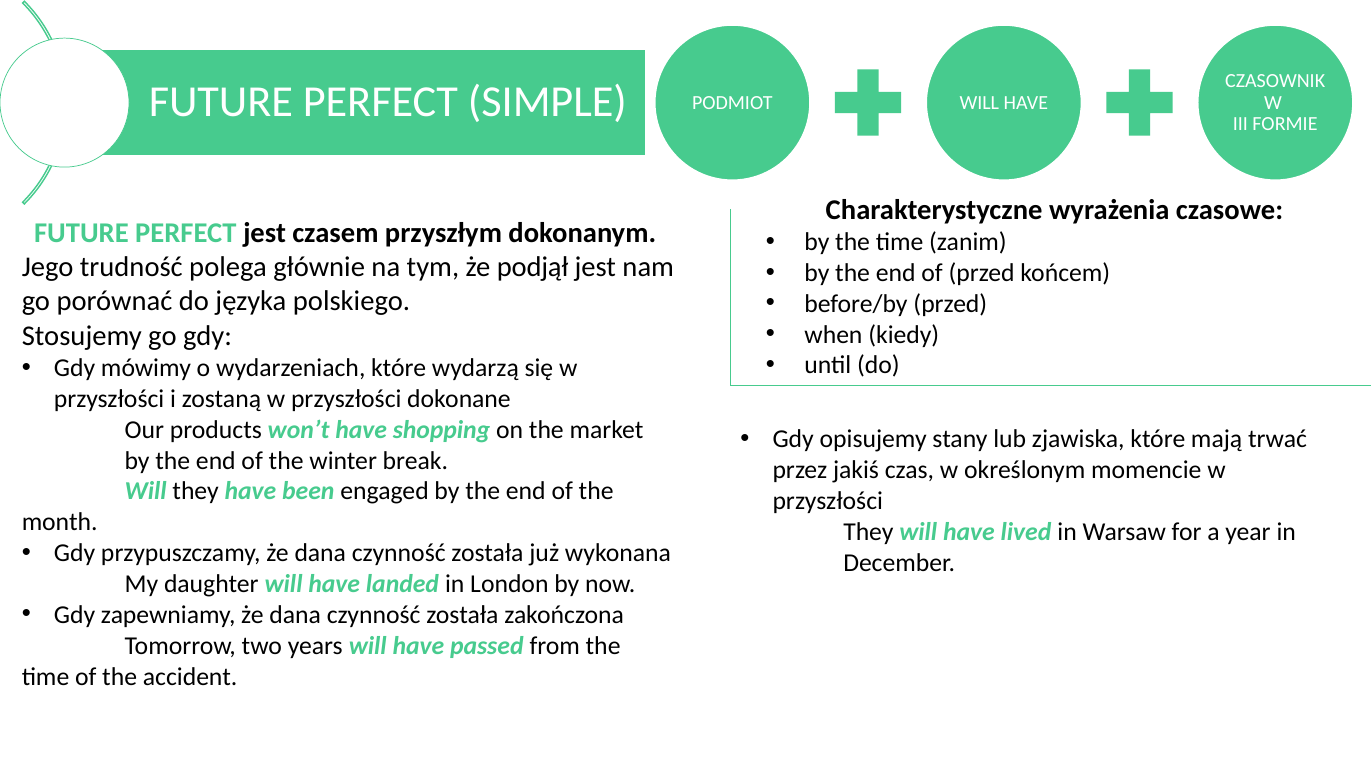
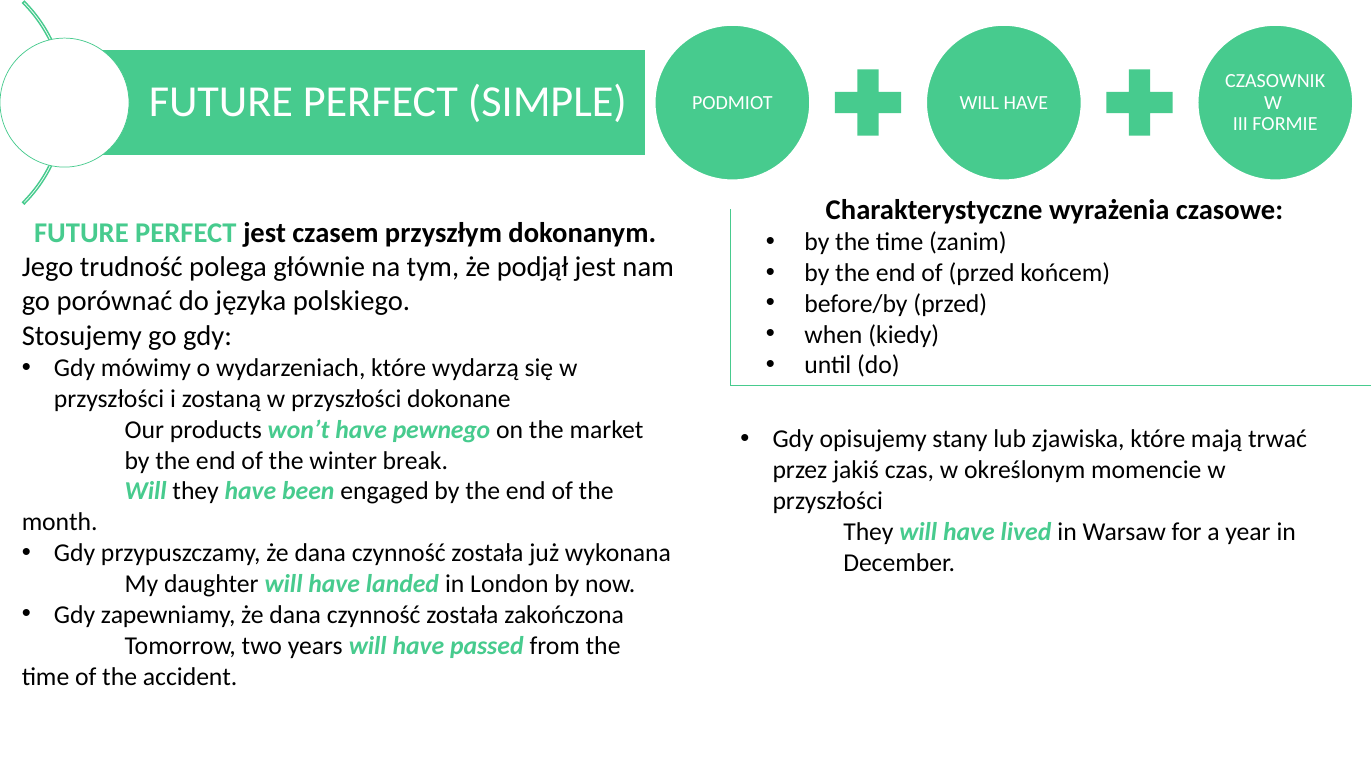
shopping: shopping -> pewnego
